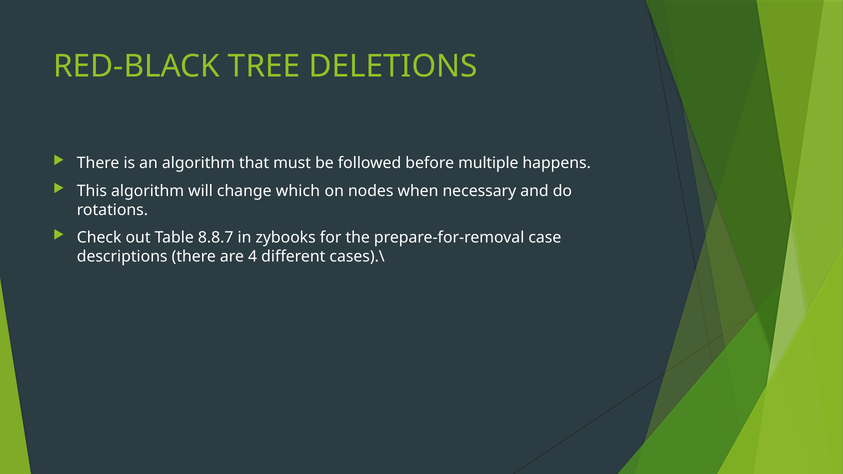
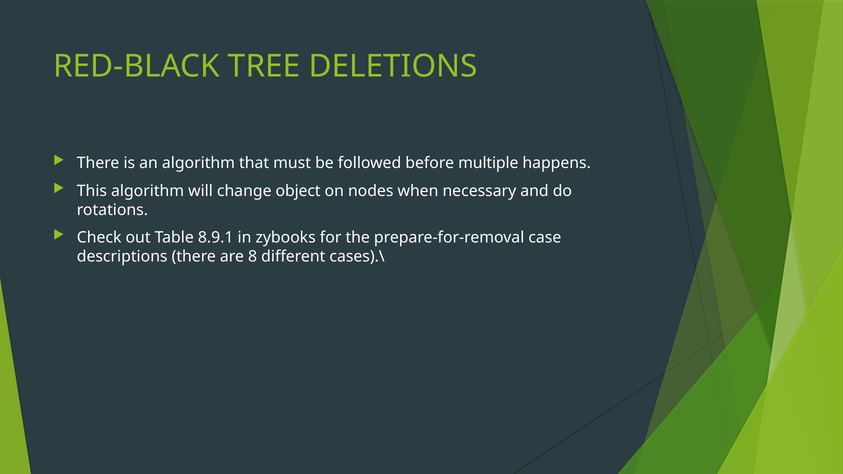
which: which -> object
8.8.7: 8.8.7 -> 8.9.1
4: 4 -> 8
